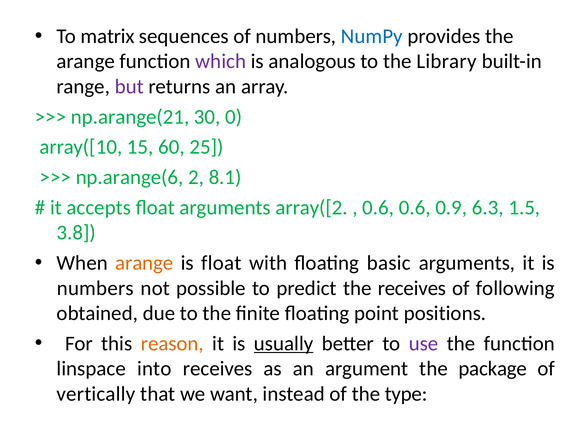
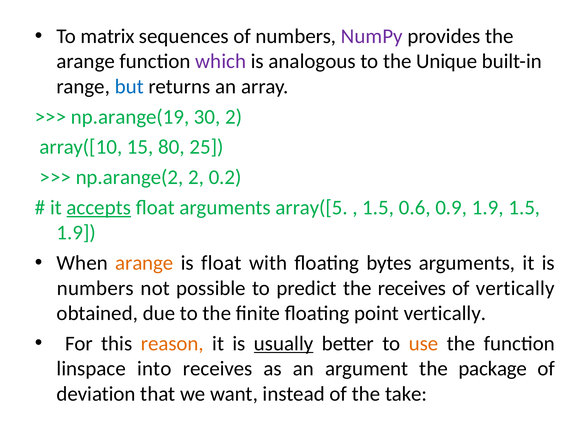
NumPy colour: blue -> purple
Library: Library -> Unique
but colour: purple -> blue
np.arange(21: np.arange(21 -> np.arange(19
30 0: 0 -> 2
60: 60 -> 80
np.arange(6: np.arange(6 -> np.arange(2
8.1: 8.1 -> 0.2
accepts underline: none -> present
array([2: array([2 -> array([5
0.6 at (378, 208): 0.6 -> 1.5
0.9 6.3: 6.3 -> 1.9
3.8 at (76, 233): 3.8 -> 1.9
basic: basic -> bytes
of following: following -> vertically
point positions: positions -> vertically
use colour: purple -> orange
vertically: vertically -> deviation
type: type -> take
